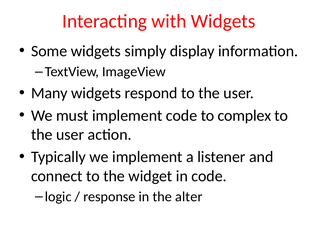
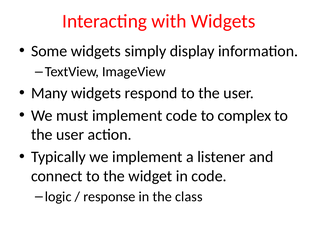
alter: alter -> class
